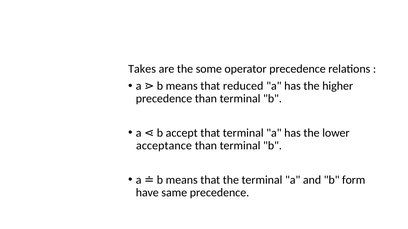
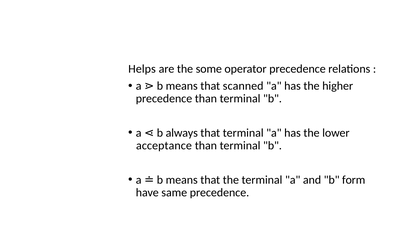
Takes: Takes -> Helps
reduced: reduced -> scanned
accept: accept -> always
